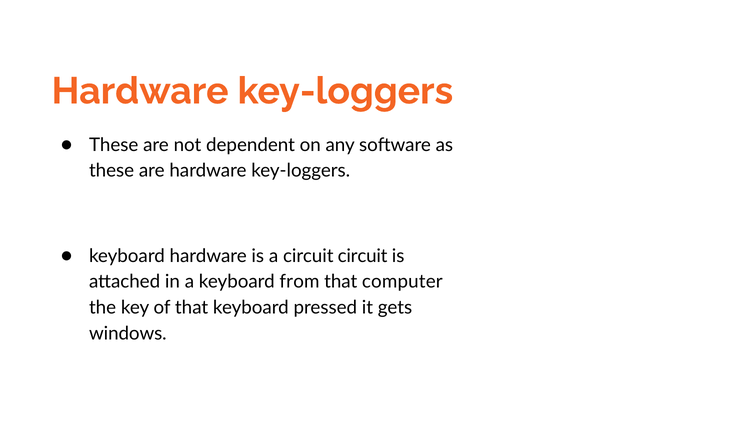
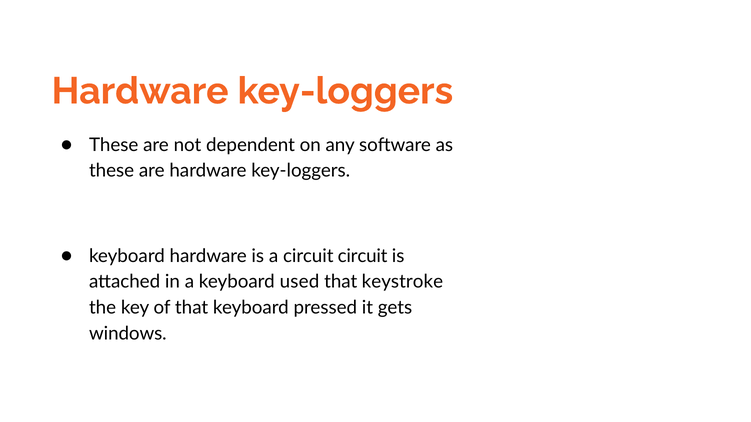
from: from -> used
computer: computer -> keystroke
